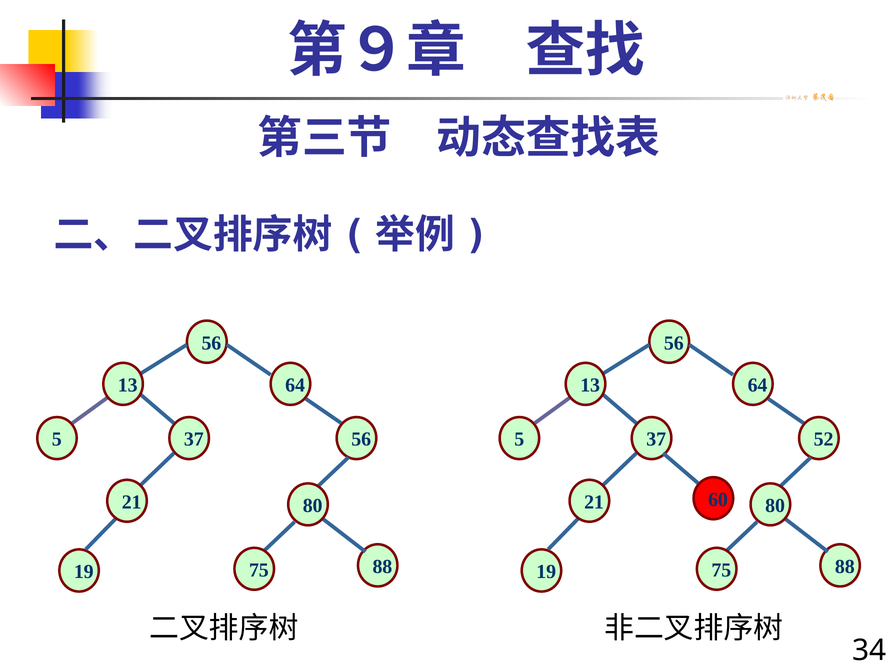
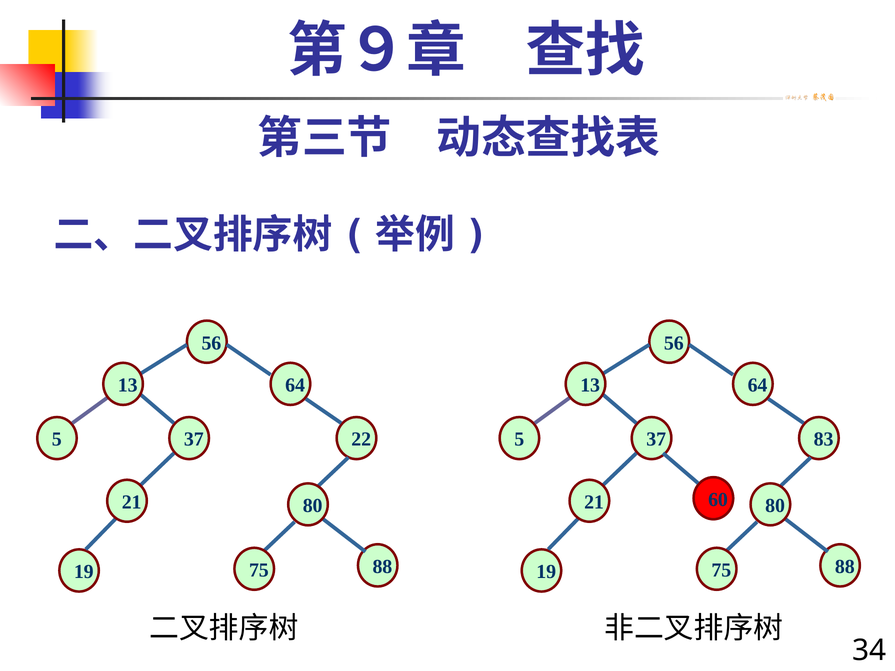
5 56: 56 -> 22
52: 52 -> 83
